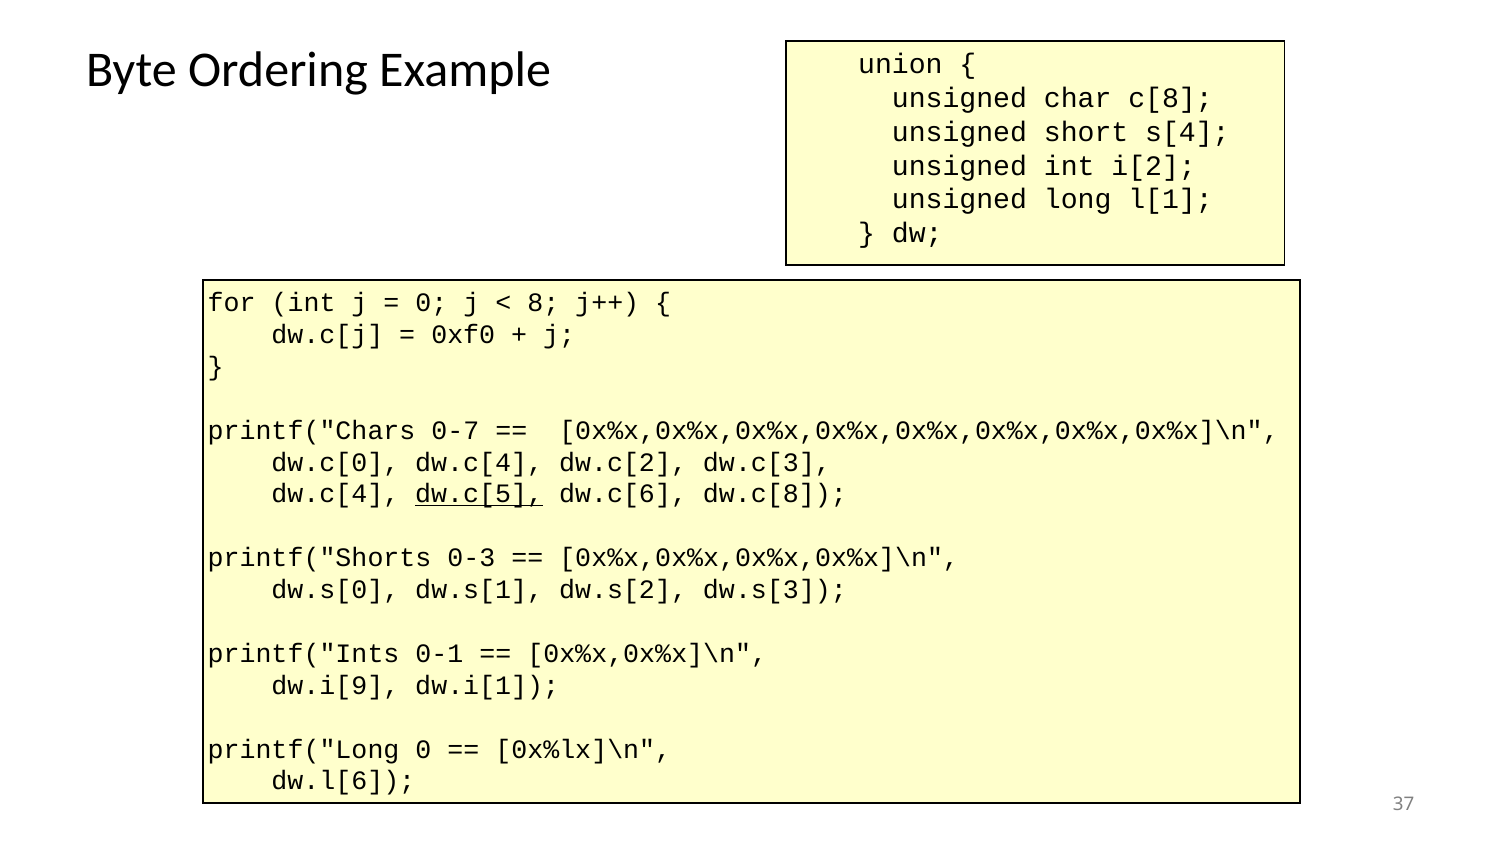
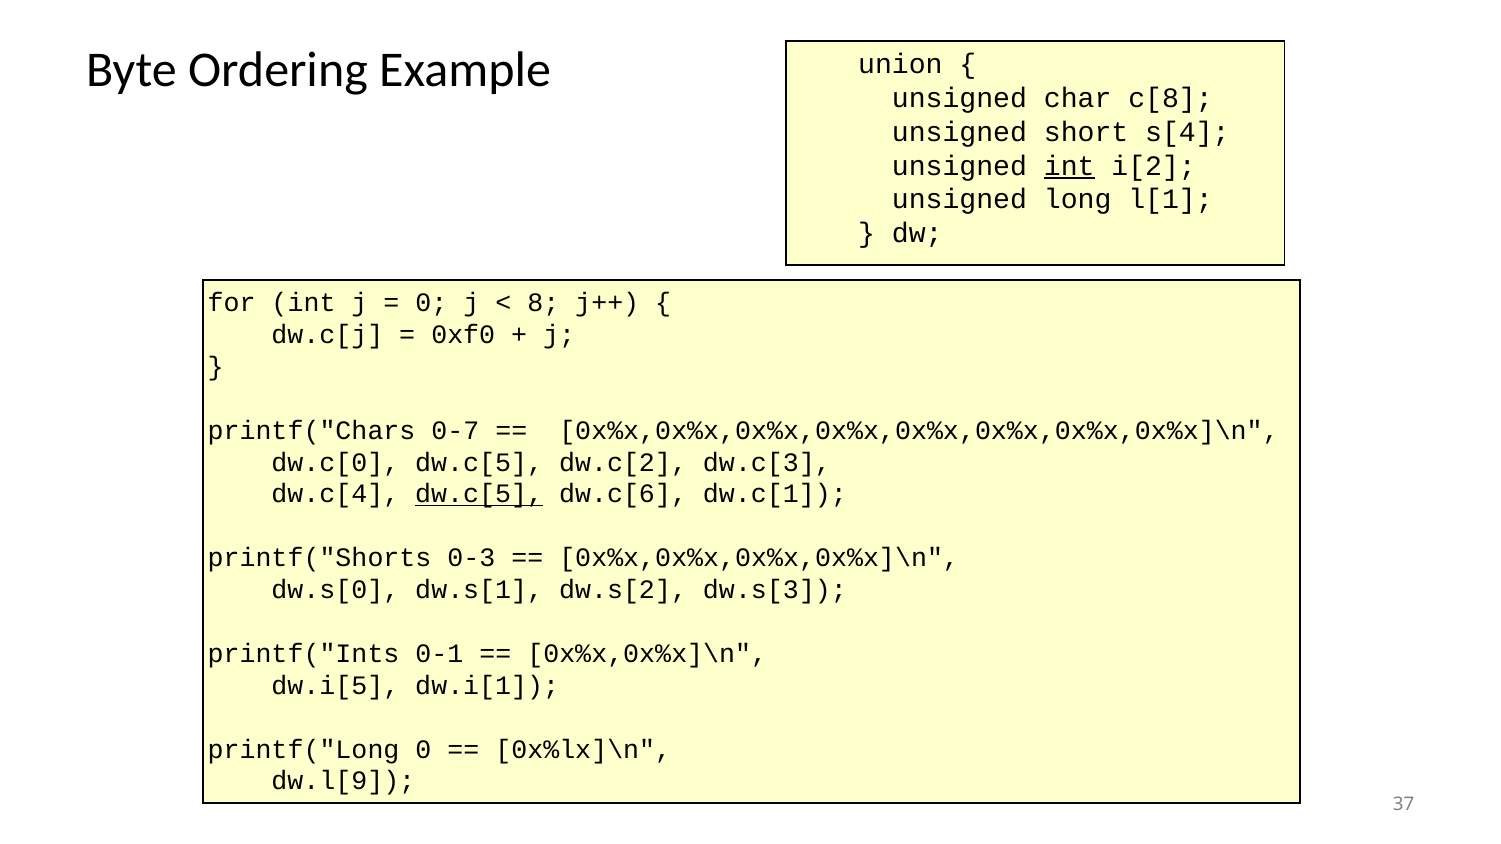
int at (1069, 166) underline: none -> present
dw.c[0 dw.c[4: dw.c[4 -> dw.c[5
dw.c[8: dw.c[8 -> dw.c[1
dw.i[9: dw.i[9 -> dw.i[5
dw.l[6: dw.l[6 -> dw.l[9
